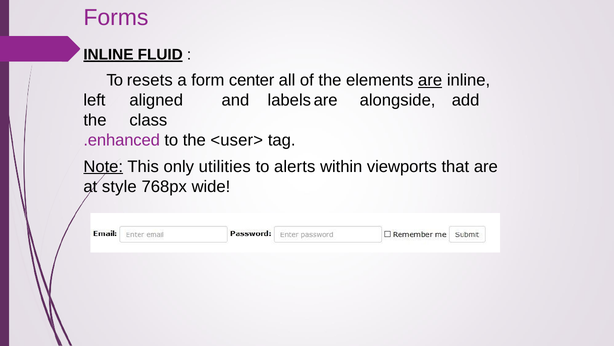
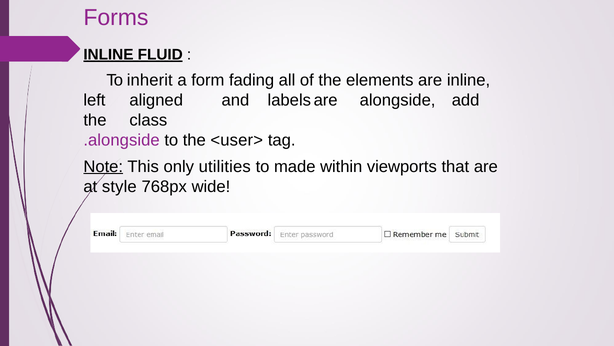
resets: resets -> inherit
center: center -> fading
are at (430, 80) underline: present -> none
.enhanced: .enhanced -> .alongside
alerts: alerts -> made
